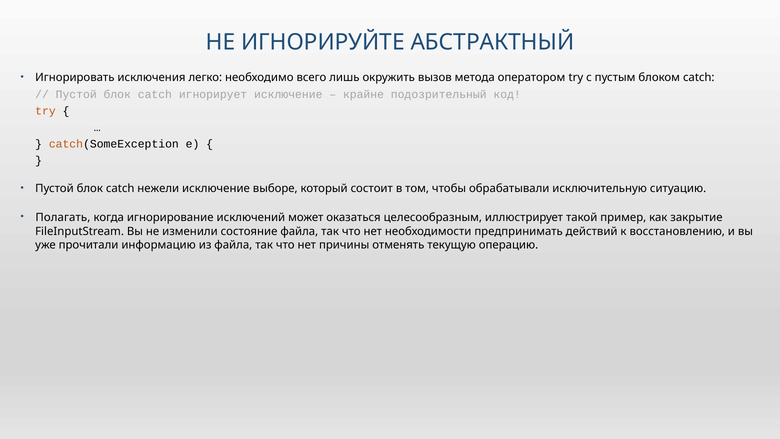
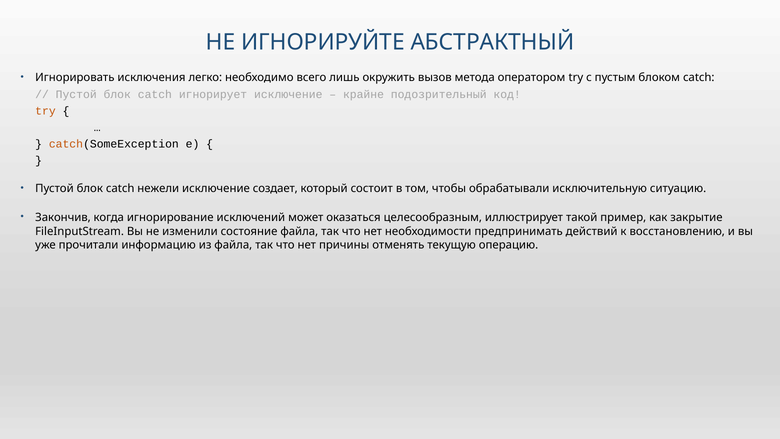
выборе: выборе -> создает
Полагать: Полагать -> Закончив
